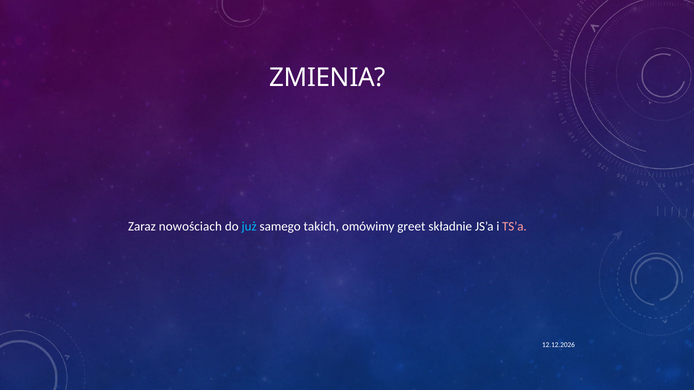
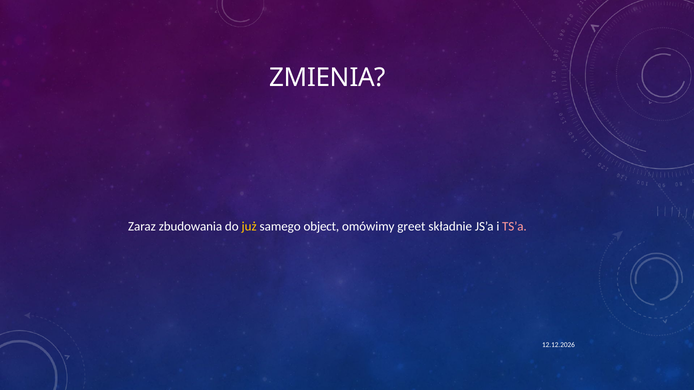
nowościach: nowościach -> zbudowania
już colour: light blue -> yellow
takich: takich -> object
